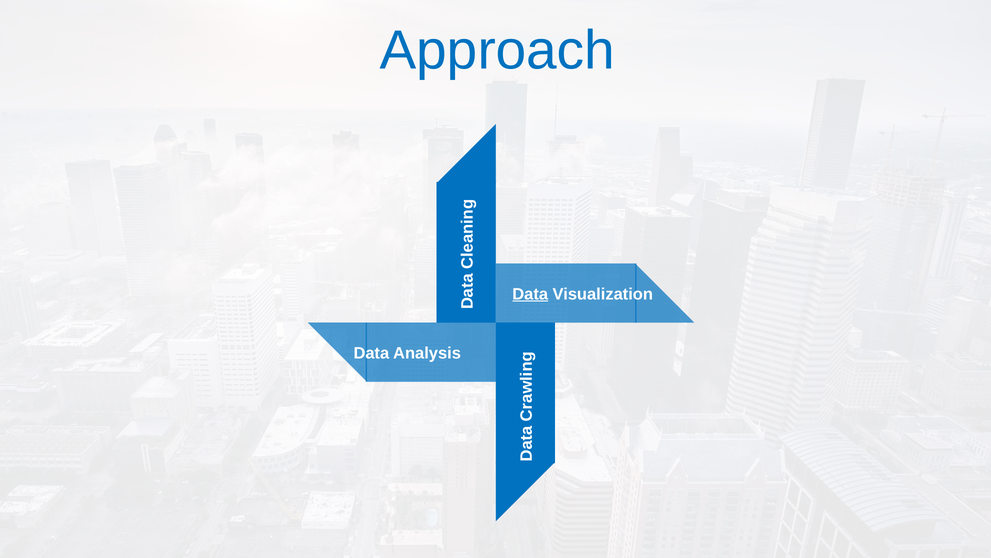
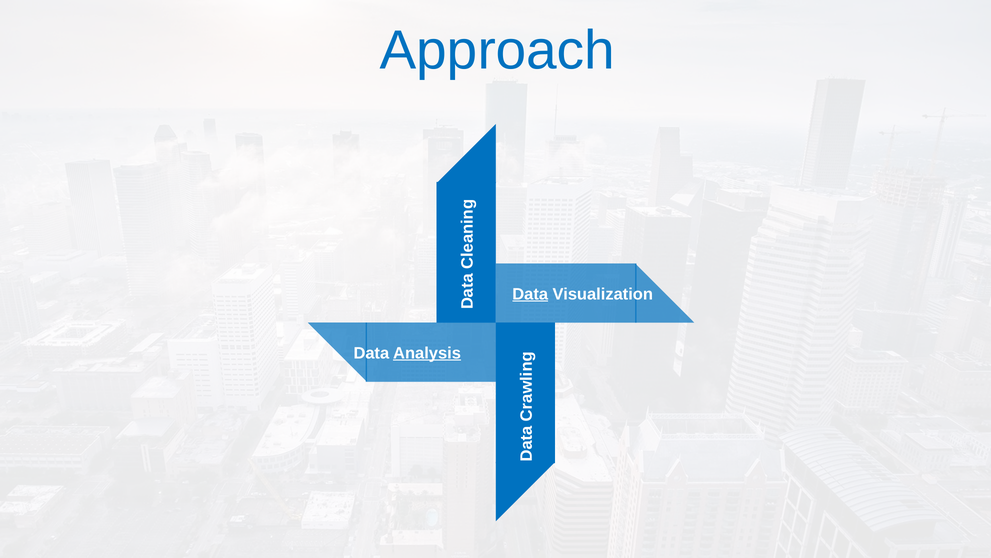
Analysis underline: none -> present
